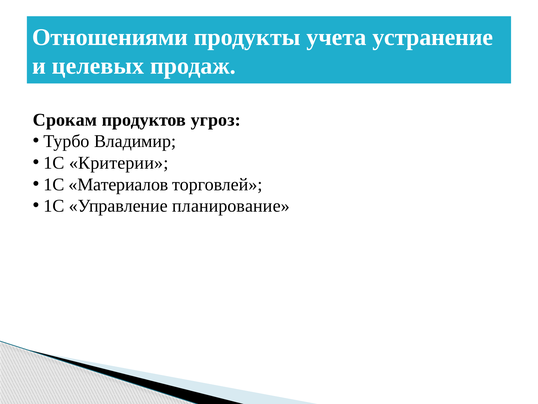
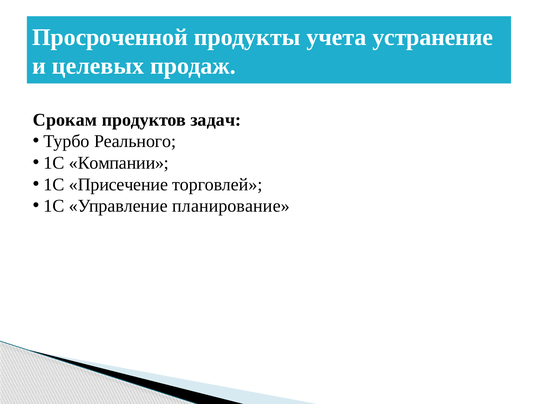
Отношениями: Отношениями -> Просроченной
угроз: угроз -> задач
Владимир: Владимир -> Реального
Критерии: Критерии -> Компании
Материалов: Материалов -> Присечение
